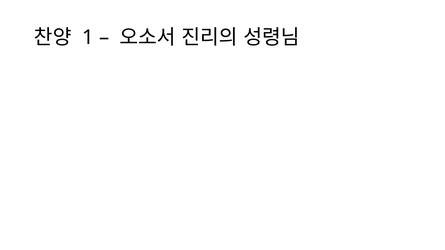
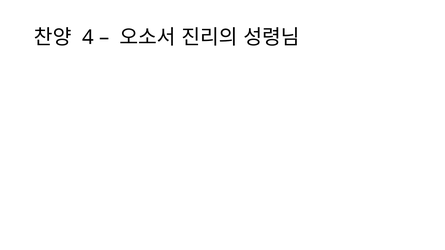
1: 1 -> 4
